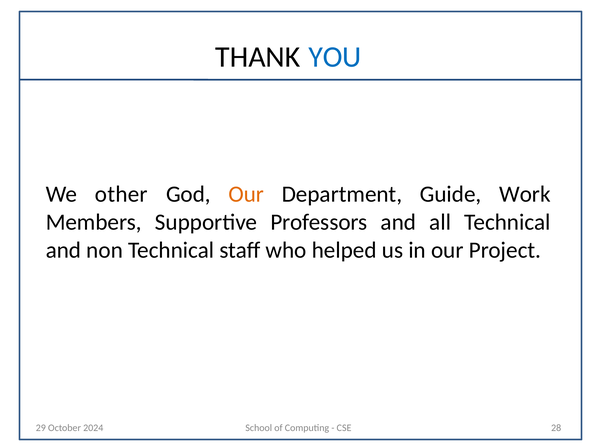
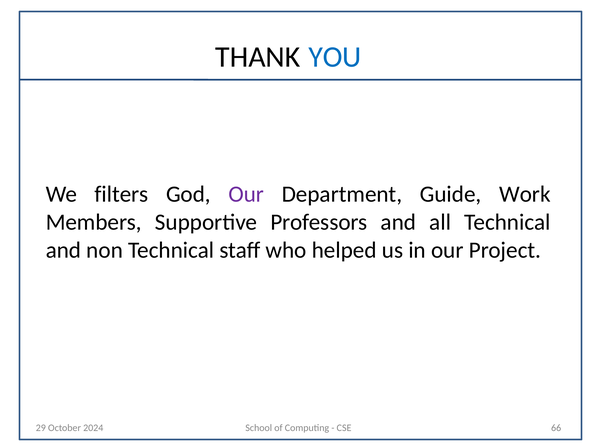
other: other -> filters
Our at (246, 194) colour: orange -> purple
28: 28 -> 66
